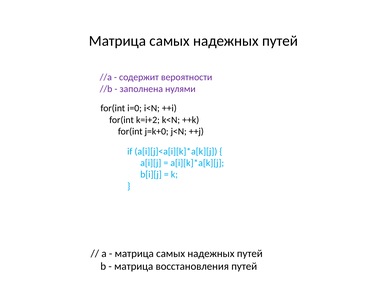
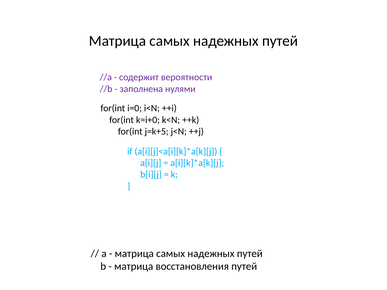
k=i+2: k=i+2 -> k=i+0
j=k+0: j=k+0 -> j=k+5
